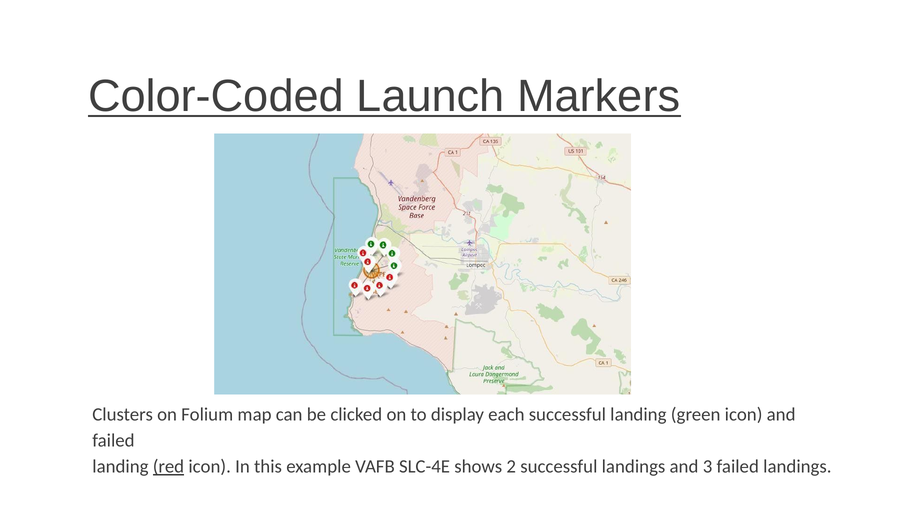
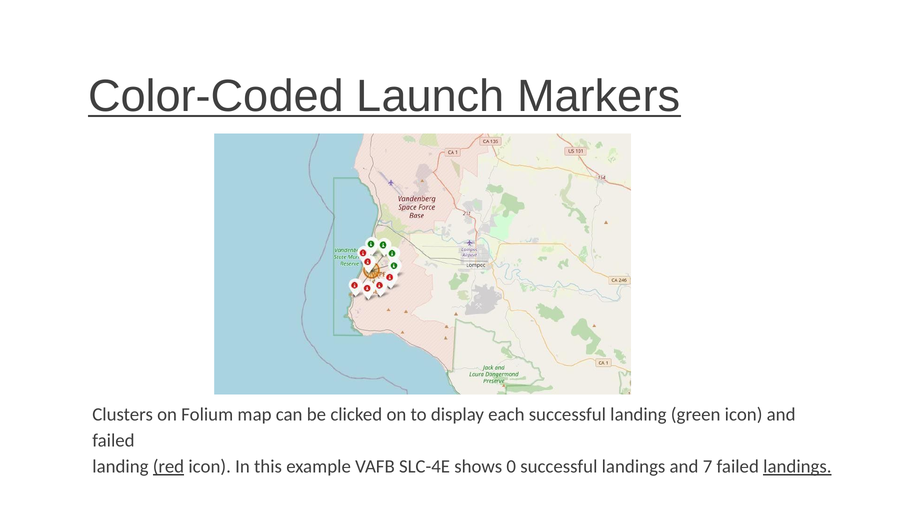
2: 2 -> 0
3: 3 -> 7
landings at (797, 466) underline: none -> present
